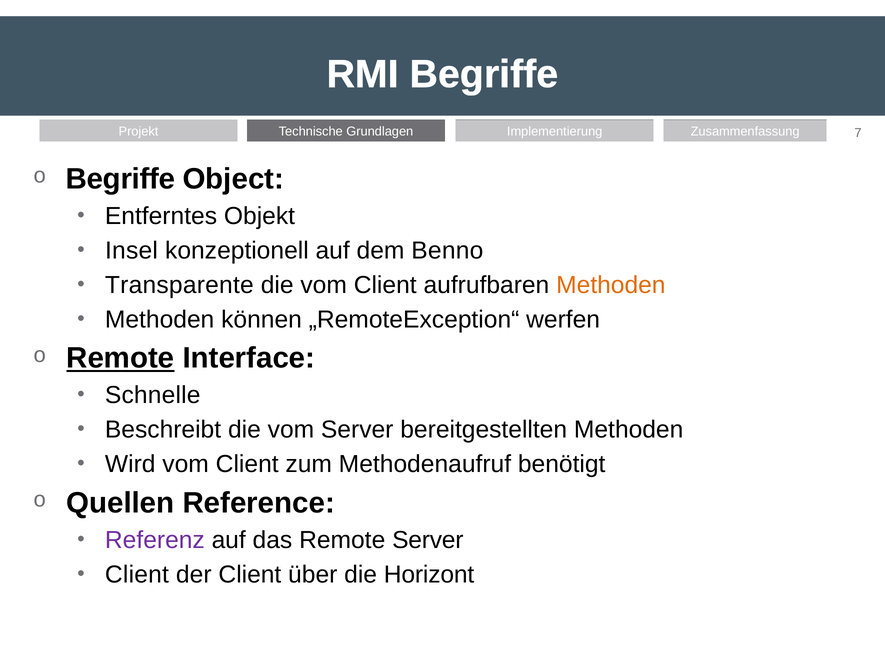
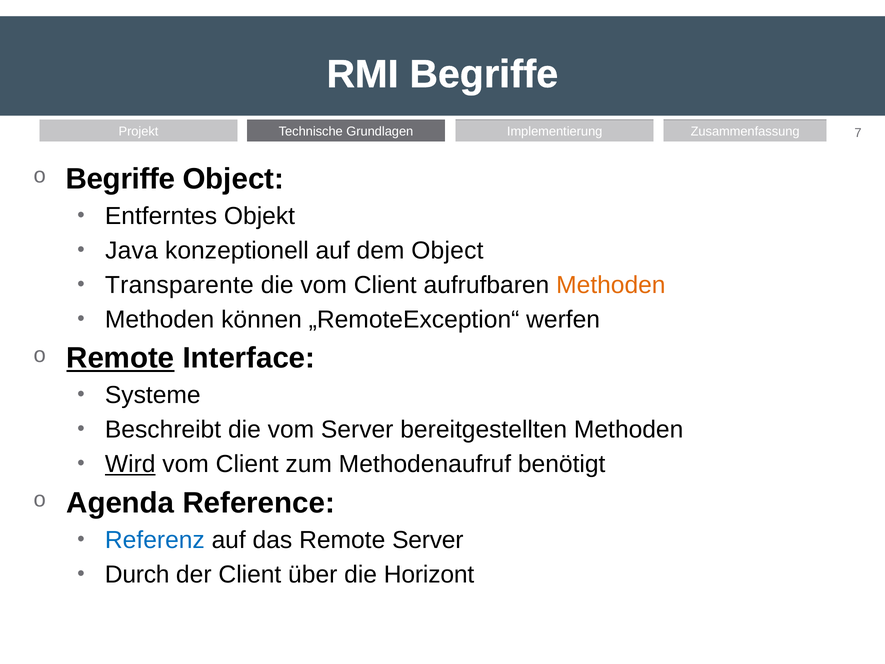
Insel: Insel -> Java
dem Benno: Benno -> Object
Schnelle: Schnelle -> Systeme
Wird underline: none -> present
Quellen: Quellen -> Agenda
Referenz colour: purple -> blue
Client at (137, 574): Client -> Durch
